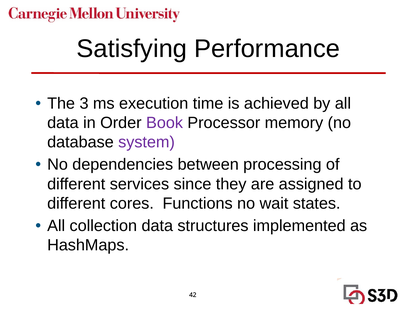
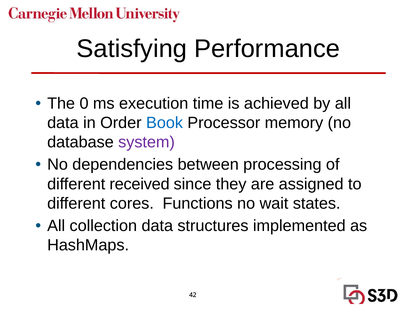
3: 3 -> 0
Book colour: purple -> blue
services: services -> received
